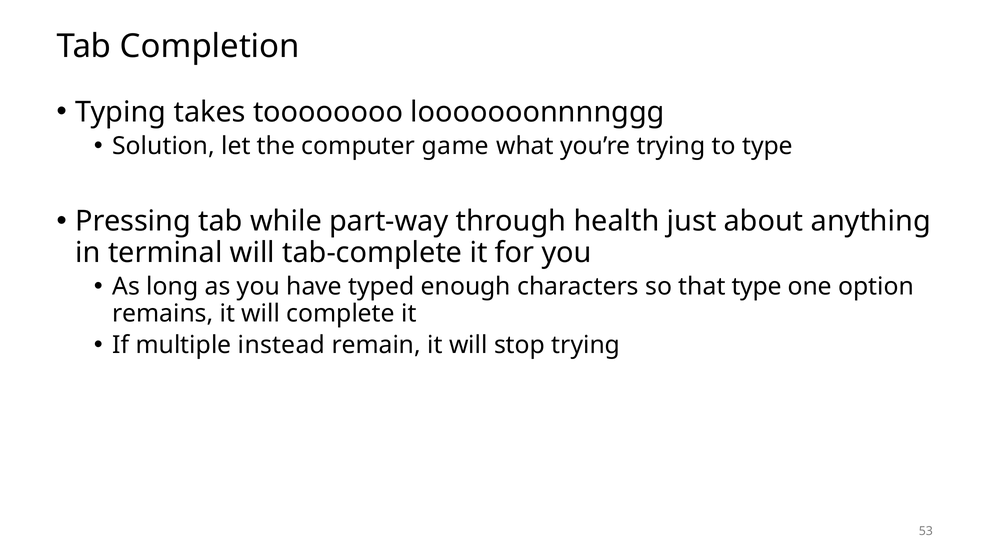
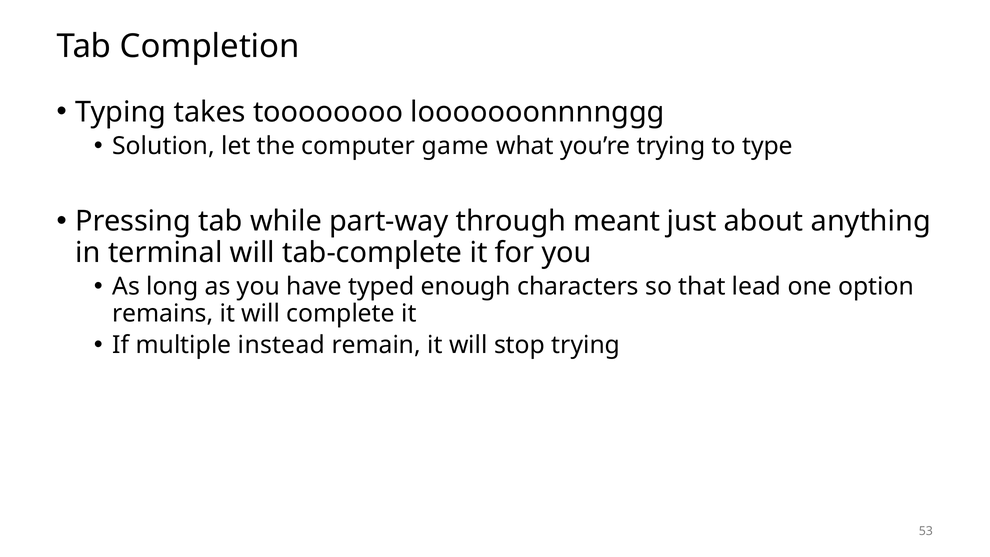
health: health -> meant
that type: type -> lead
